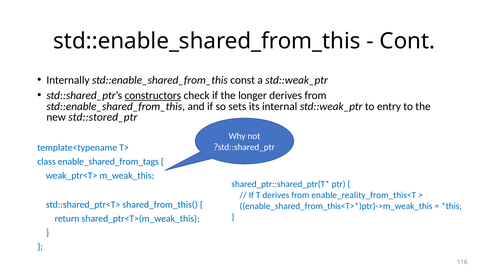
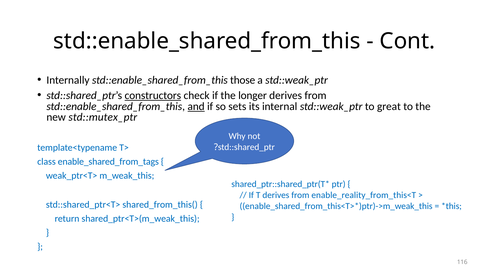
const: const -> those
and underline: none -> present
entry: entry -> great
std::stored_ptr: std::stored_ptr -> std::mutex_ptr
